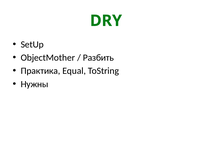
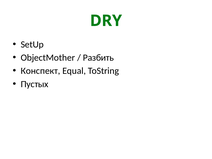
Практика: Практика -> Конспект
Нужны: Нужны -> Пустых
